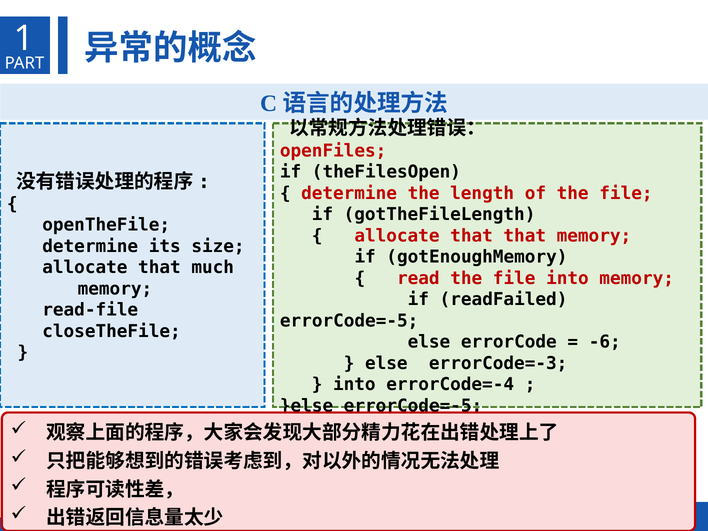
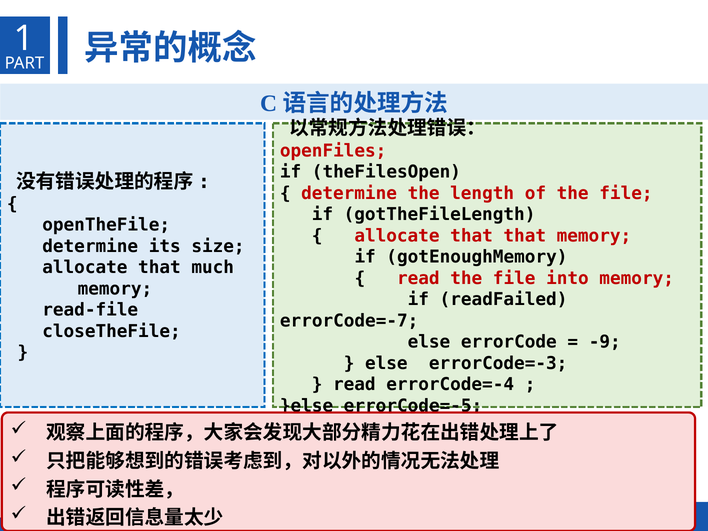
errorCode=-5 at (349, 321): errorCode=-5 -> errorCode=-7
-6: -6 -> -9
into at (354, 384): into -> read
